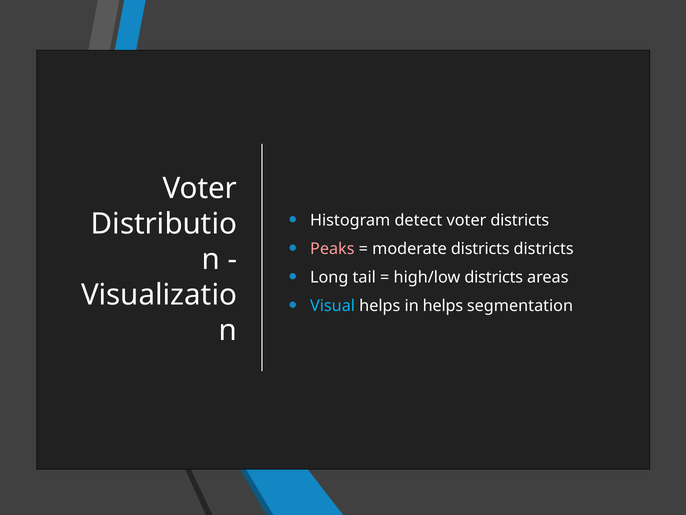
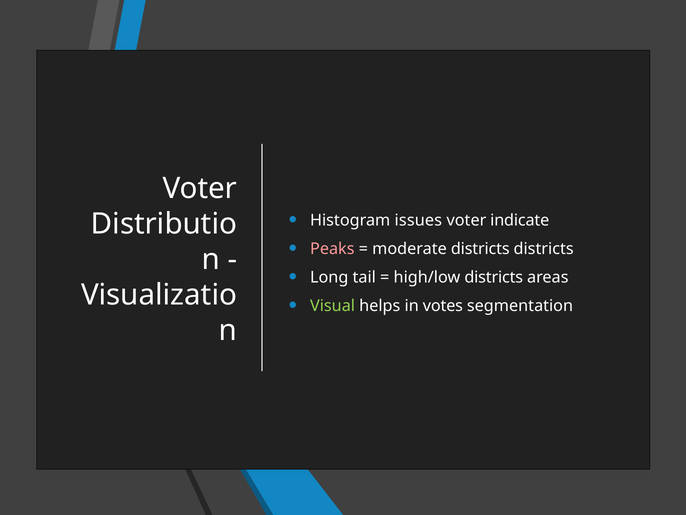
detect: detect -> issues
voter districts: districts -> indicate
Visual colour: light blue -> light green
in helps: helps -> votes
